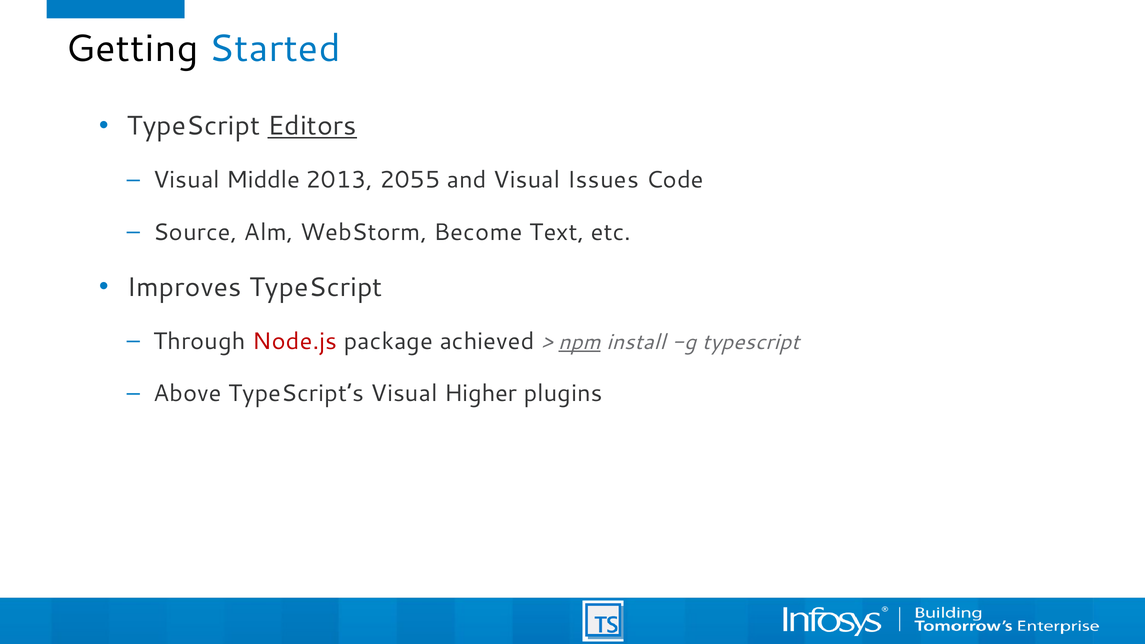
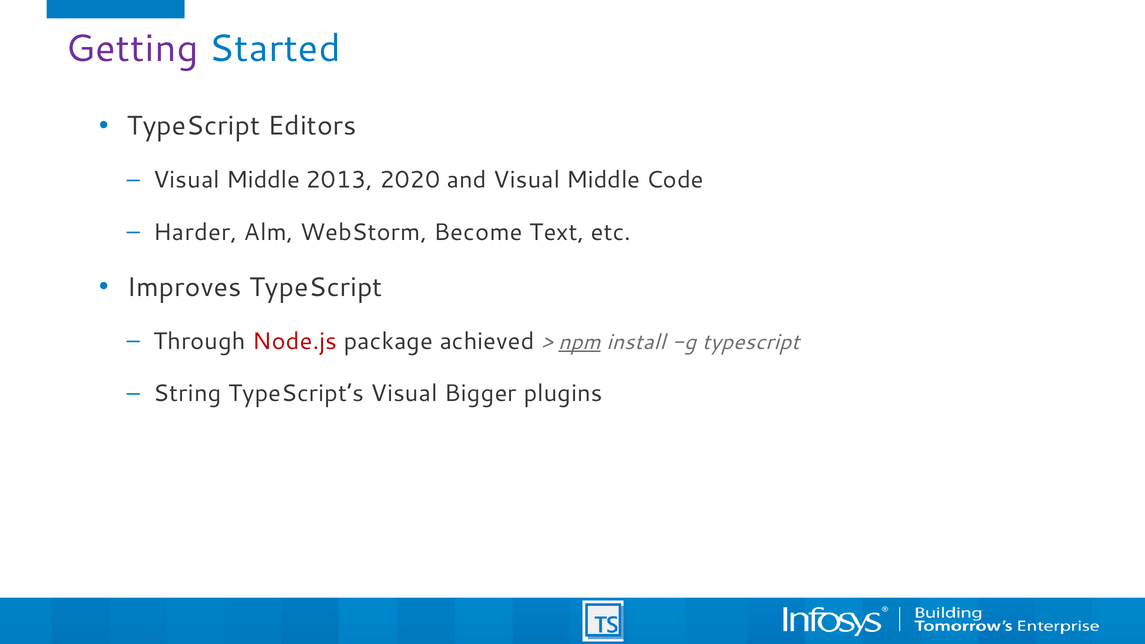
Getting colour: black -> purple
Editors underline: present -> none
2055: 2055 -> 2020
and Visual Issues: Issues -> Middle
Source: Source -> Harder
Above: Above -> String
Higher: Higher -> Bigger
